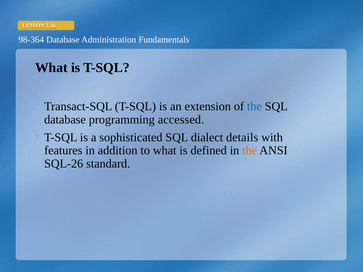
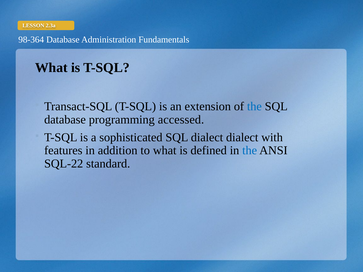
dialect details: details -> dialect
the at (250, 151) colour: orange -> blue
SQL-26: SQL-26 -> SQL-22
